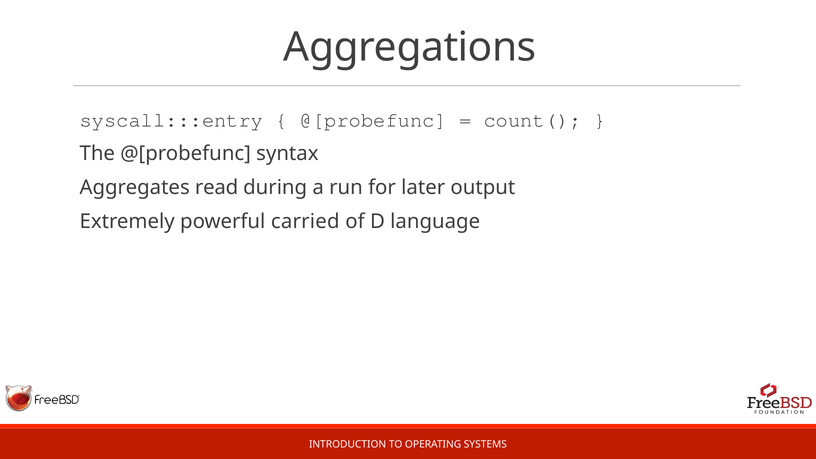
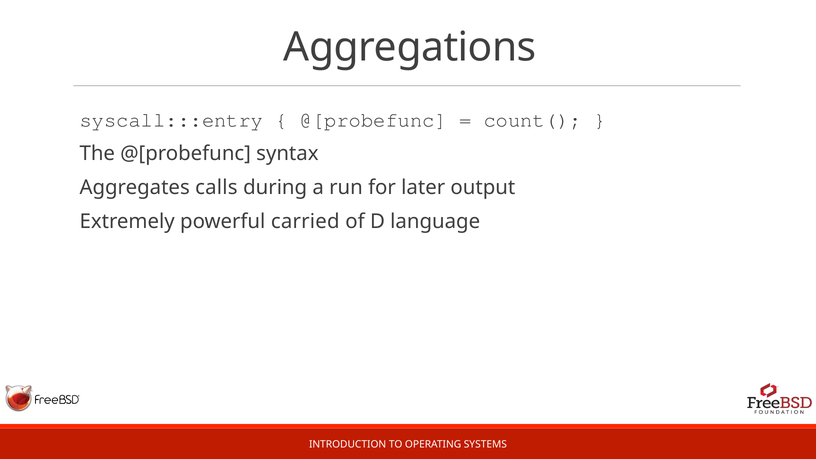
read: read -> calls
